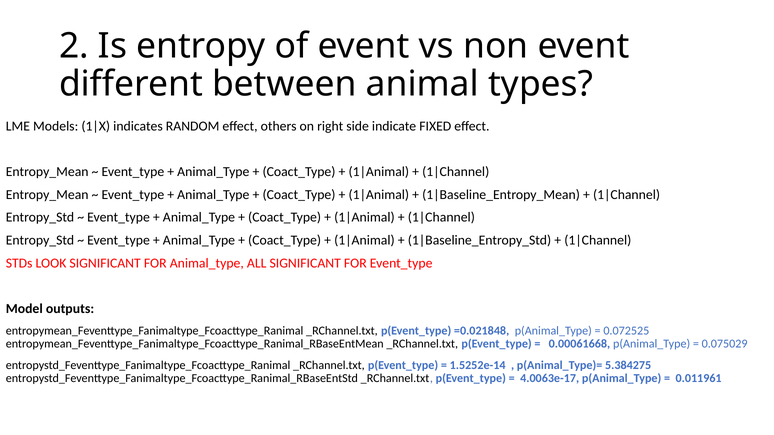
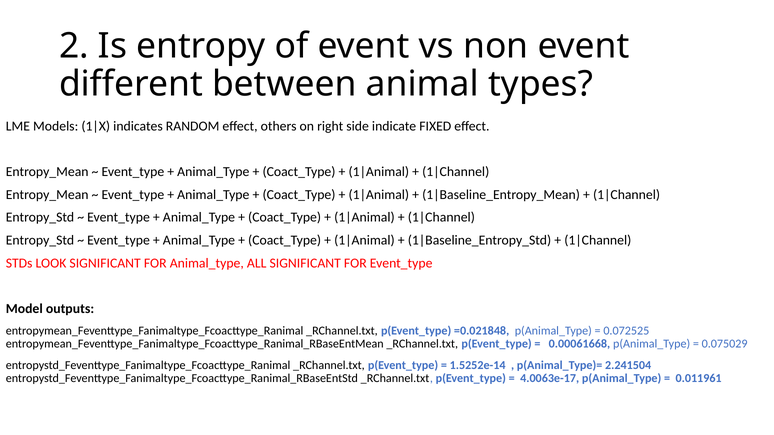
5.384275: 5.384275 -> 2.241504
